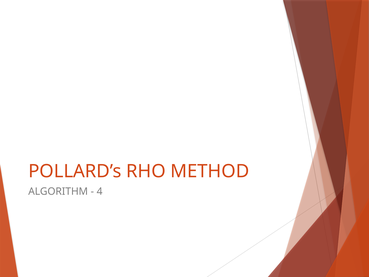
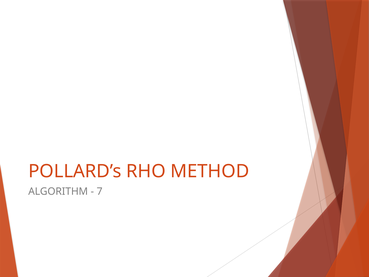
4: 4 -> 7
